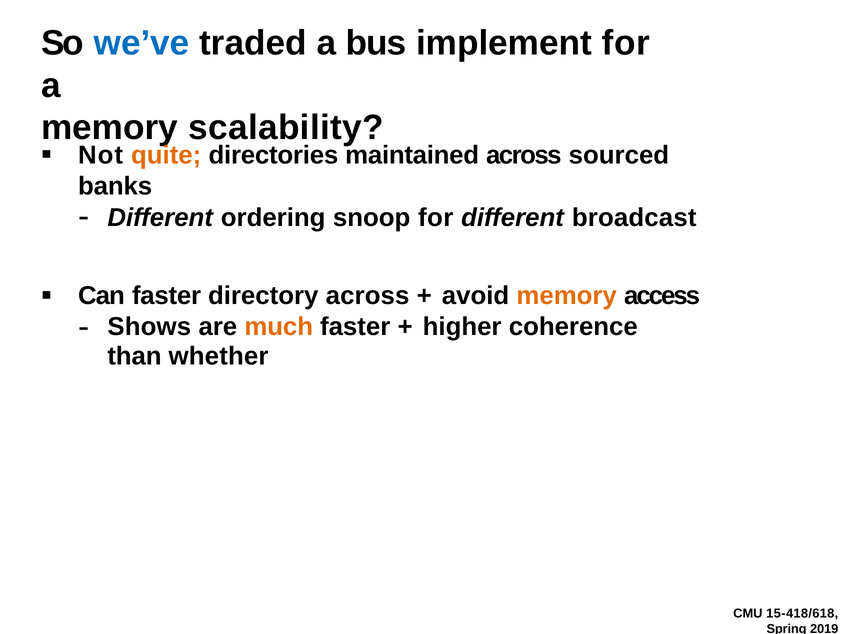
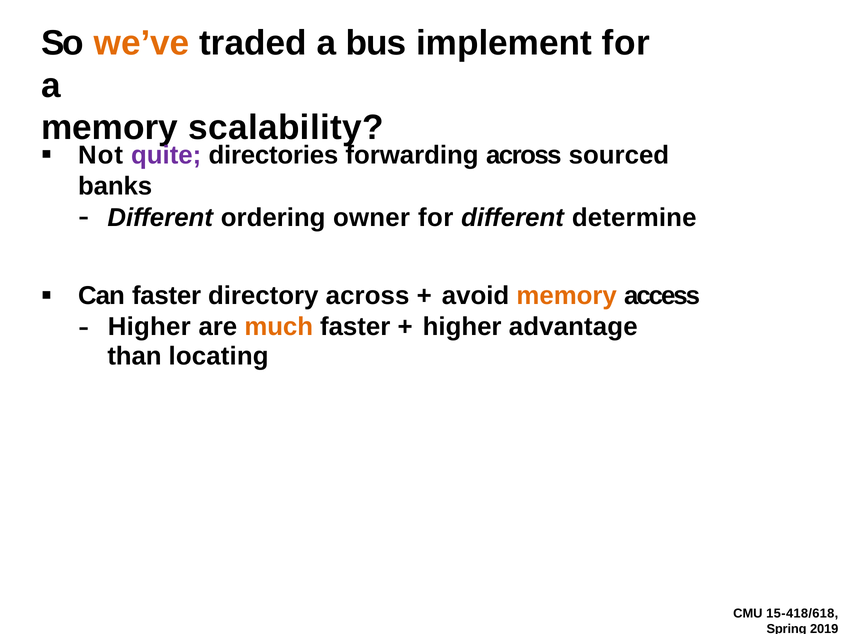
we’ve colour: blue -> orange
quite colour: orange -> purple
maintained: maintained -> forwarding
snoop: snoop -> owner
broadcast: broadcast -> determine
Shows at (149, 327): Shows -> Higher
coherence: coherence -> advantage
whether: whether -> locating
